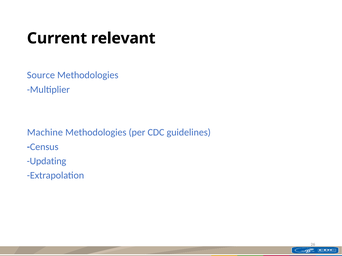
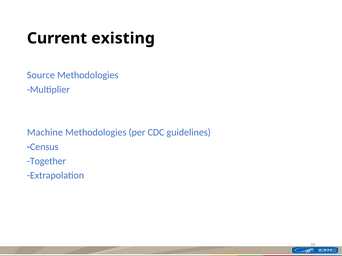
relevant: relevant -> existing
Updating: Updating -> Together
